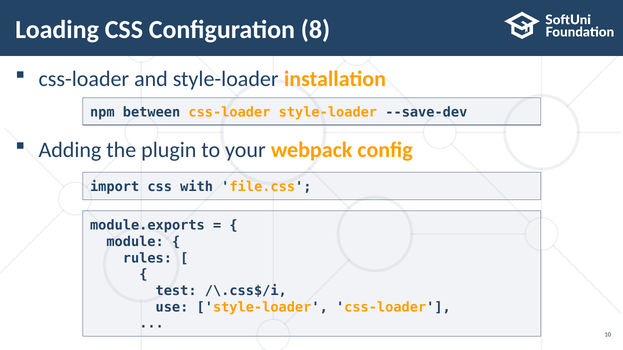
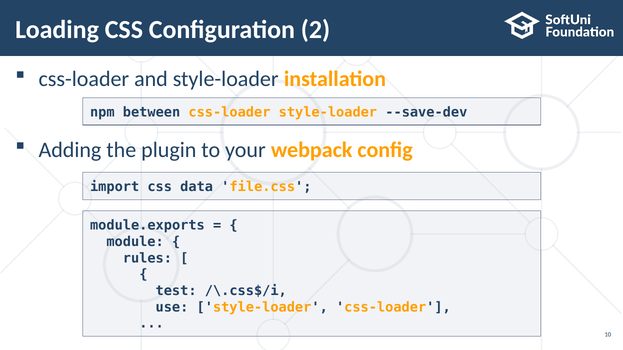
8: 8 -> 2
with: with -> data
